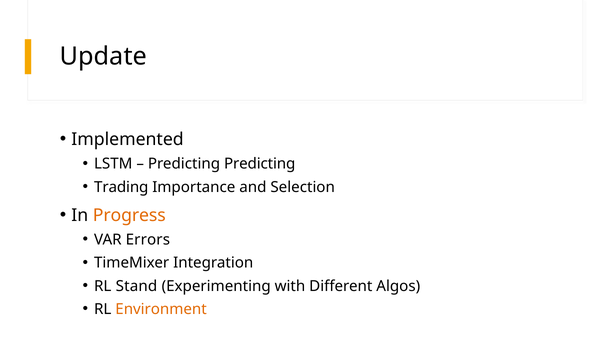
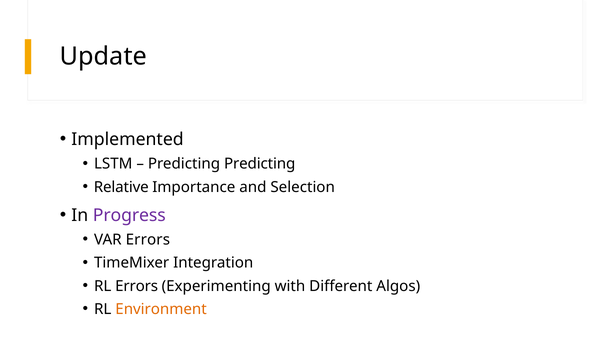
Trading: Trading -> Relative
Progress colour: orange -> purple
RL Stand: Stand -> Errors
